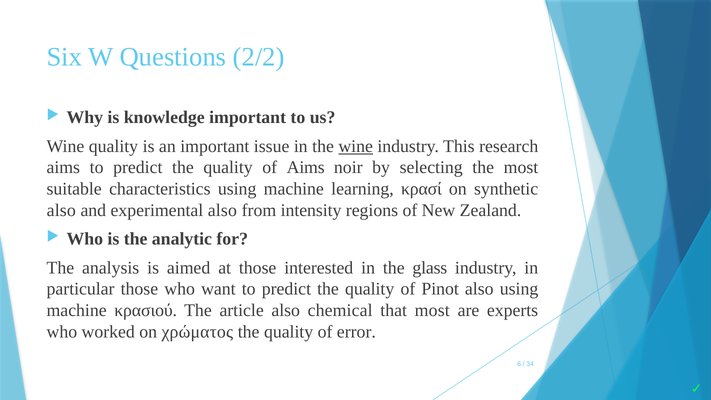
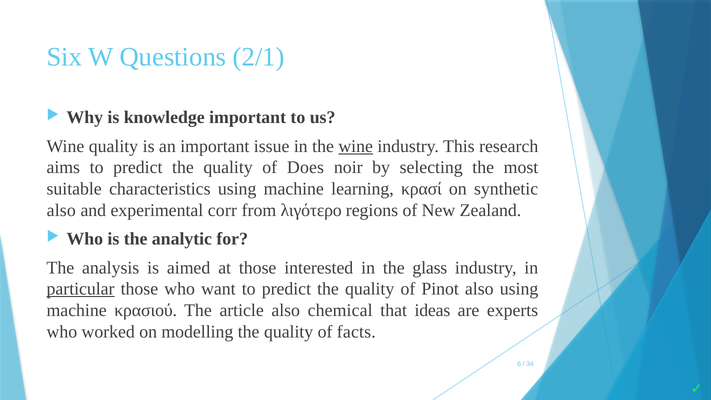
2/2: 2/2 -> 2/1
of Aims: Aims -> Does
experimental also: also -> corr
intensity: intensity -> λιγότερο
particular underline: none -> present
that most: most -> ideas
χρώματος: χρώματος -> modelling
error: error -> facts
